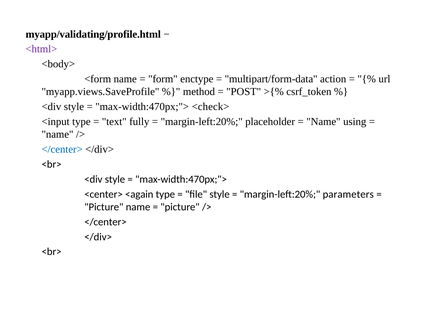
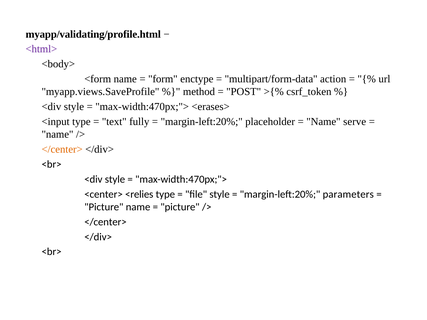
<check>: <check> -> <erases>
using: using -> serve
</center> at (62, 149) colour: blue -> orange
<again: <again -> <relies
